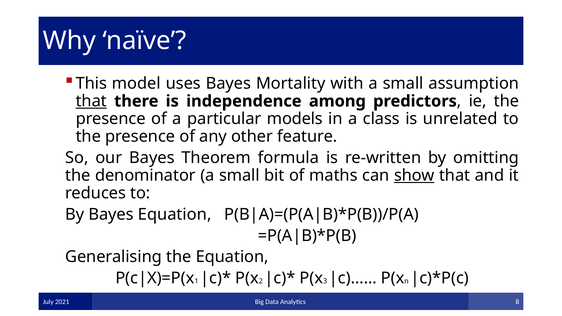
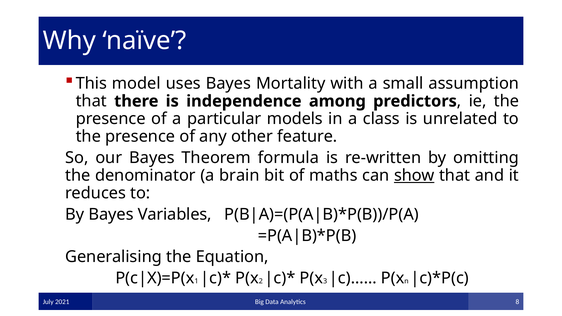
that at (91, 101) underline: present -> none
denominator a small: small -> brain
Bayes Equation: Equation -> Variables
